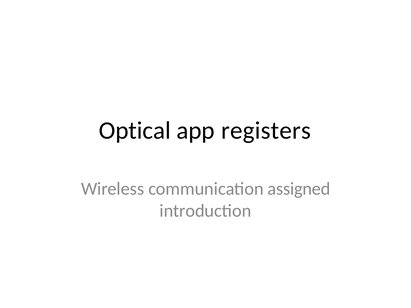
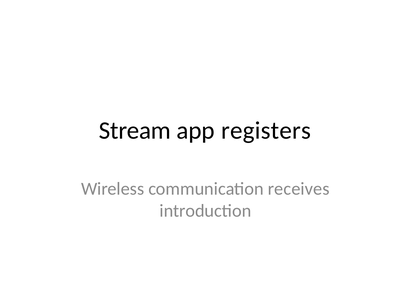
Optical: Optical -> Stream
assigned: assigned -> receives
